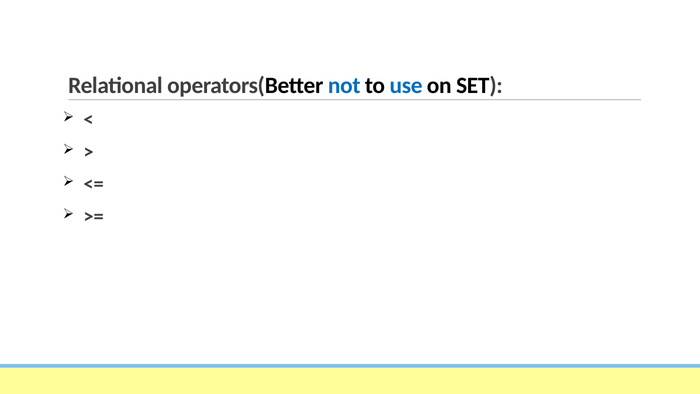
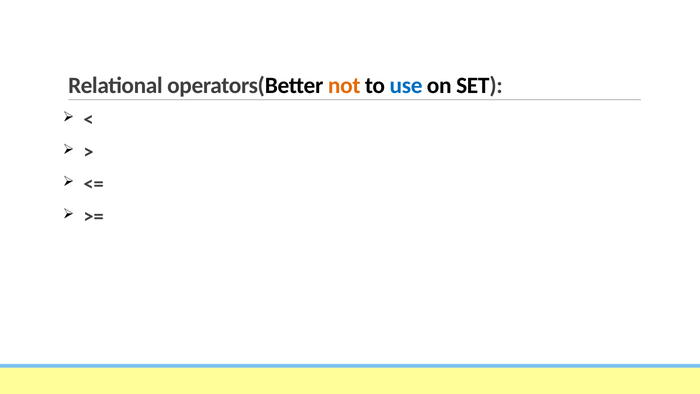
not colour: blue -> orange
